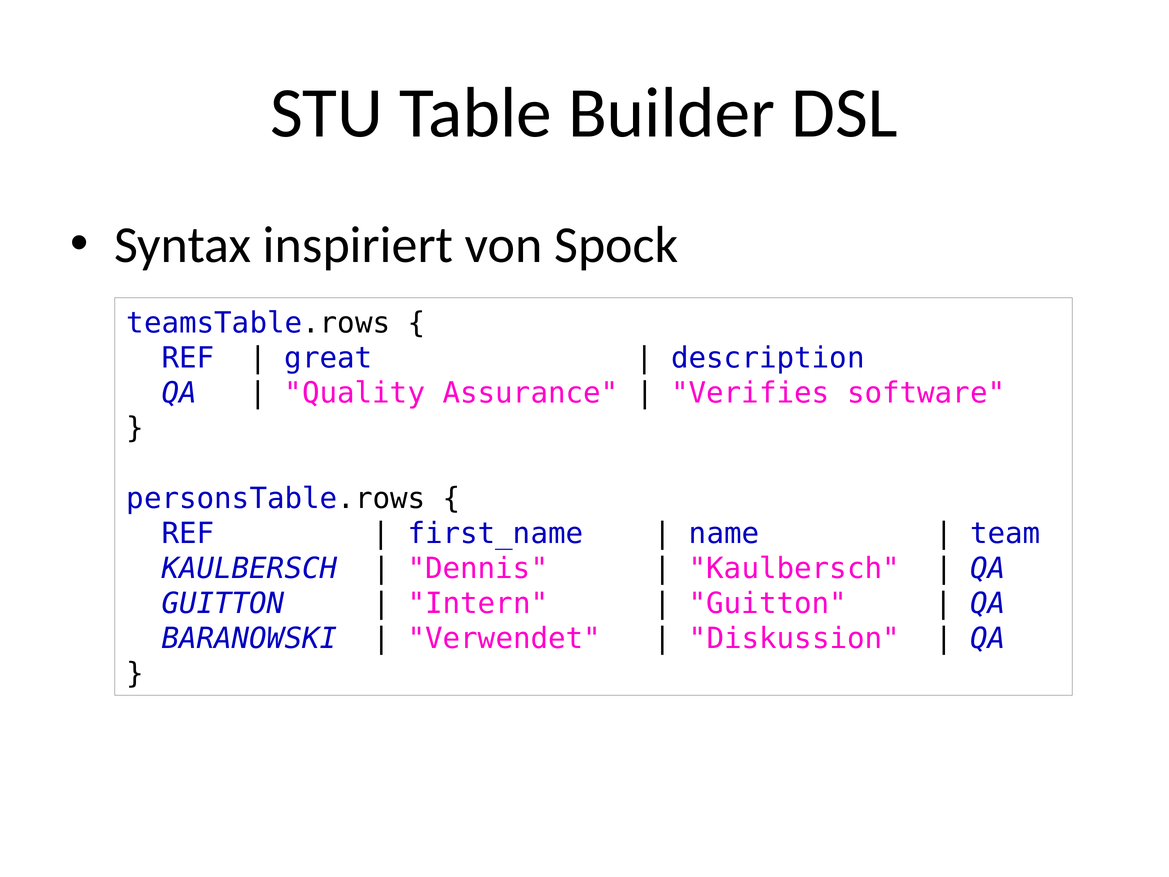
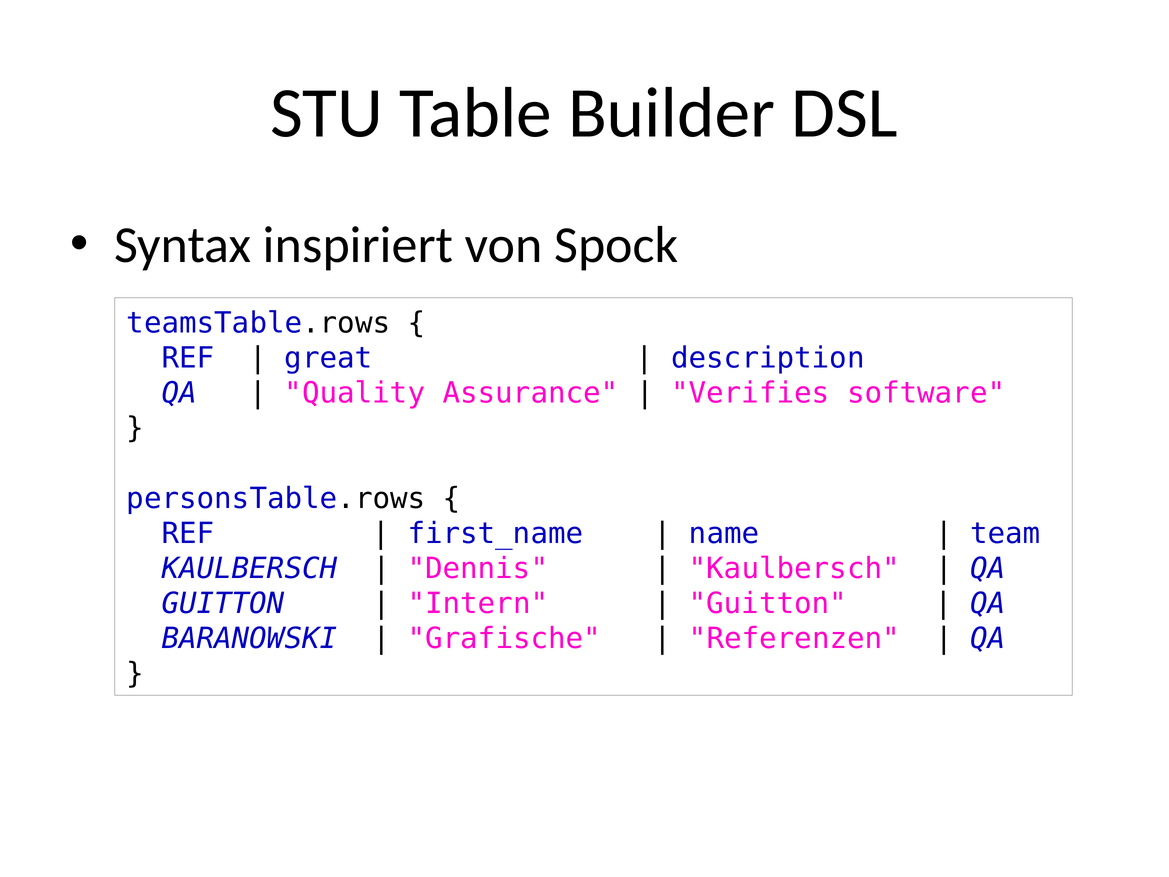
Verwendet: Verwendet -> Grafische
Diskussion: Diskussion -> Referenzen
